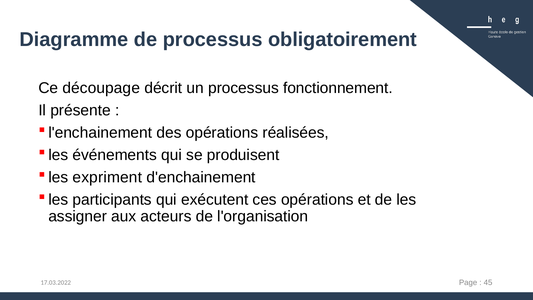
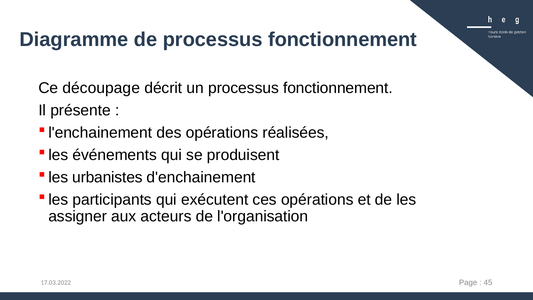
de processus obligatoirement: obligatoirement -> fonctionnement
expriment: expriment -> urbanistes
